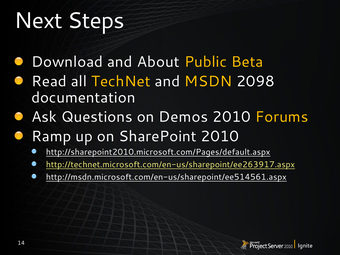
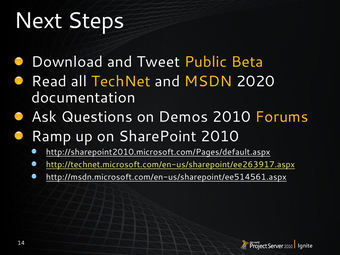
About: About -> Tweet
2098: 2098 -> 2020
